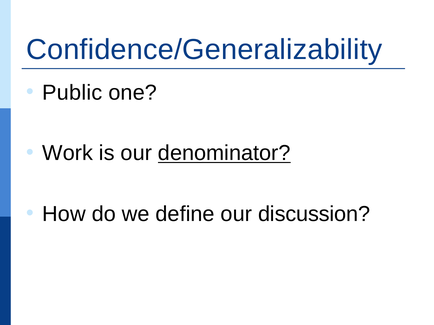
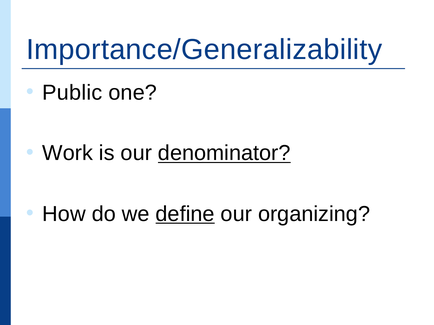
Confidence/Generalizability: Confidence/Generalizability -> Importance/Generalizability
define underline: none -> present
discussion: discussion -> organizing
